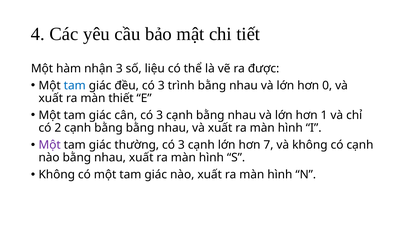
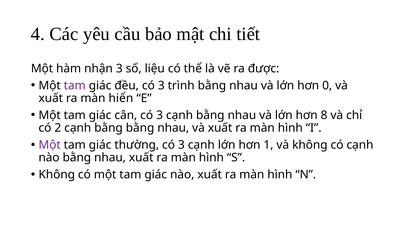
tam at (75, 86) colour: blue -> purple
thiết: thiết -> hiển
1: 1 -> 8
7: 7 -> 1
